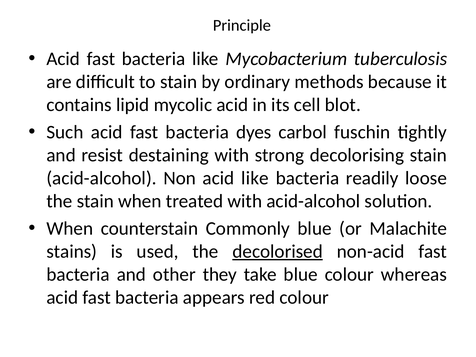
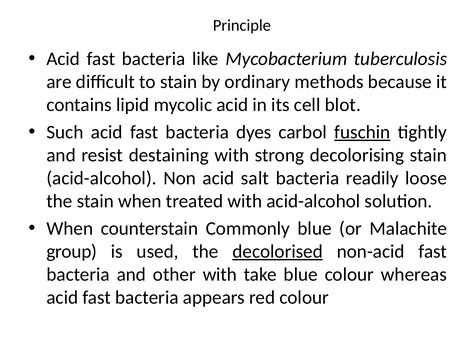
fuschin underline: none -> present
acid like: like -> salt
stains: stains -> group
other they: they -> with
